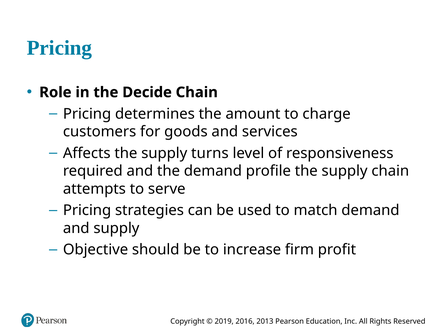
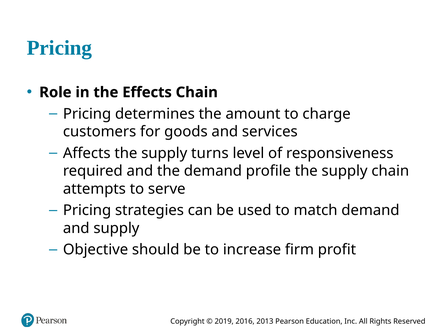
Decide: Decide -> Effects
